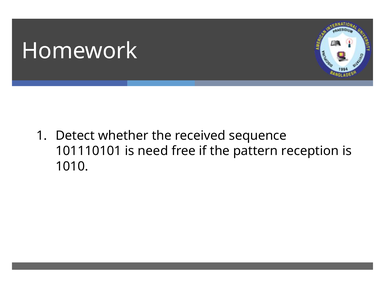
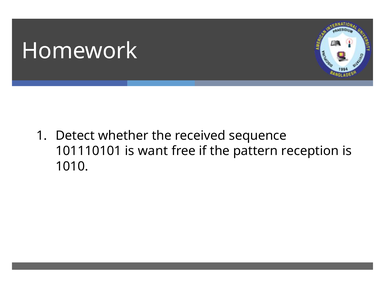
need: need -> want
